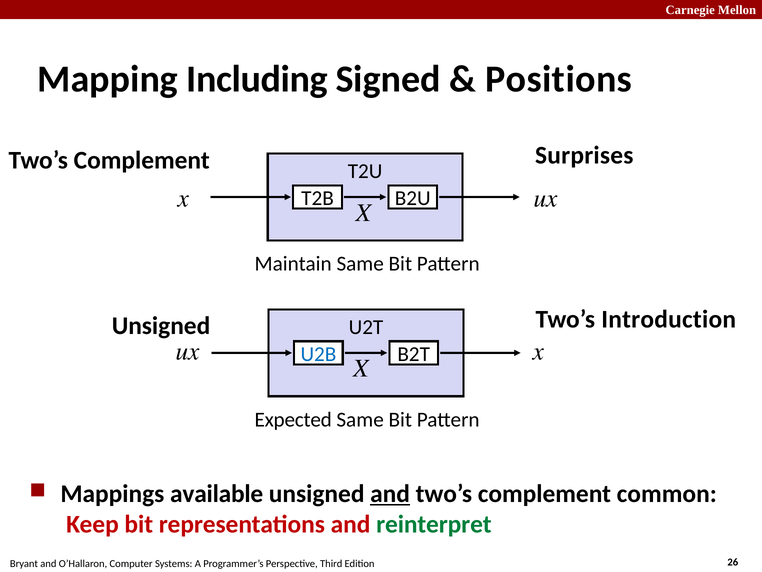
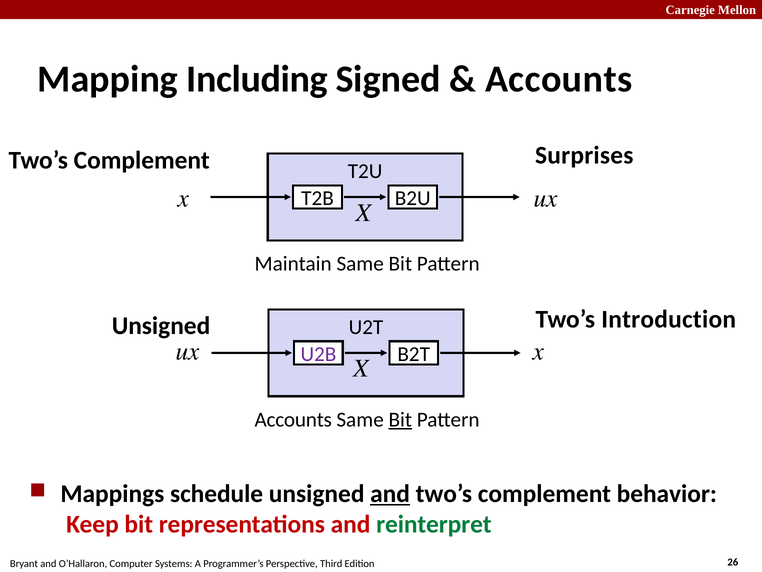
Positions at (559, 79): Positions -> Accounts
U2B colour: blue -> purple
Expected at (293, 419): Expected -> Accounts
Bit at (400, 419) underline: none -> present
available: available -> schedule
common: common -> behavior
